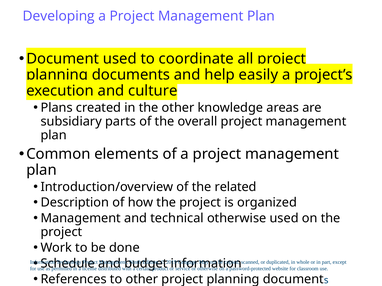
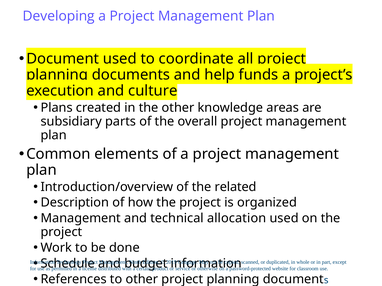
easily: easily -> funds
technical otherwise: otherwise -> allocation
